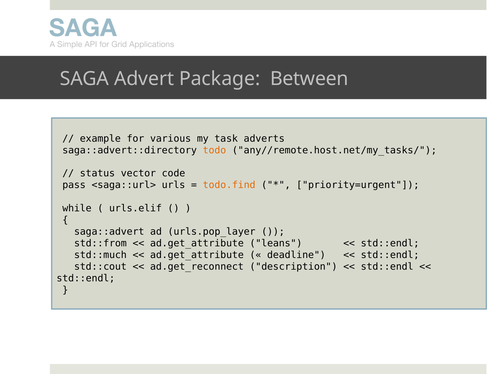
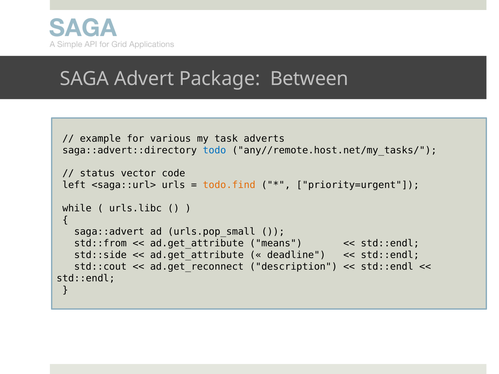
todo colour: orange -> blue
pass: pass -> left
urls.elif: urls.elif -> urls.libc
urls.pop_layer: urls.pop_layer -> urls.pop_small
leans: leans -> means
std::much: std::much -> std::side
